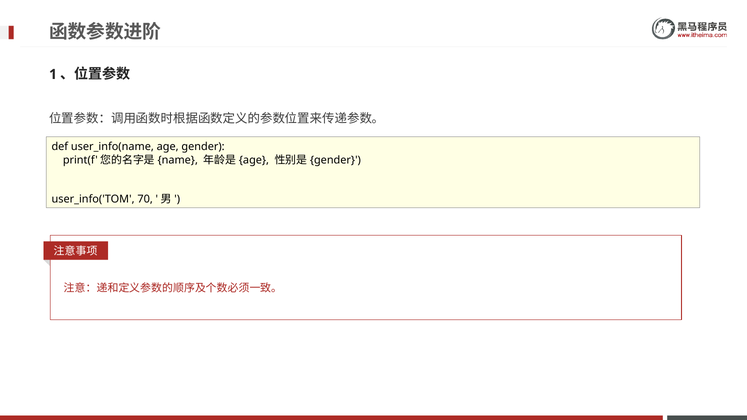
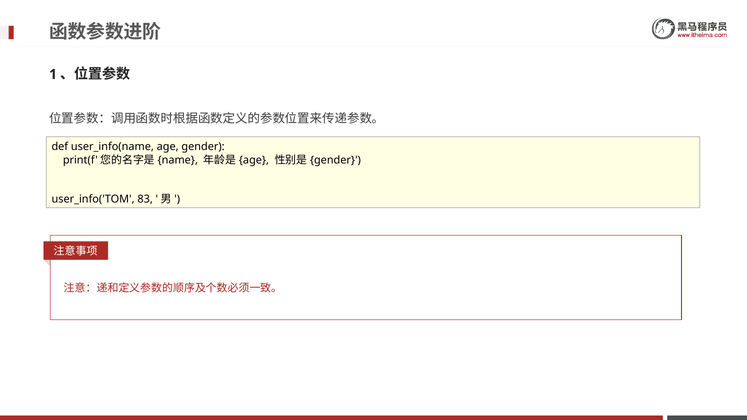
70: 70 -> 83
